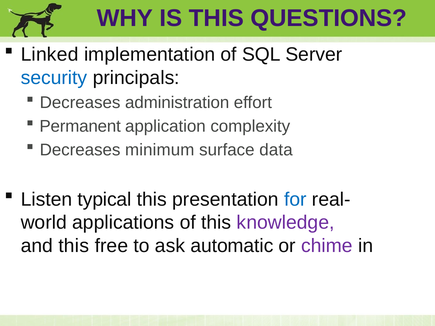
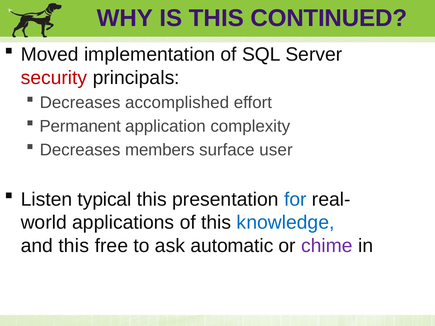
QUESTIONS: QUESTIONS -> CONTINUED
Linked: Linked -> Moved
security colour: blue -> red
administration: administration -> accomplished
minimum: minimum -> members
data: data -> user
knowledge colour: purple -> blue
